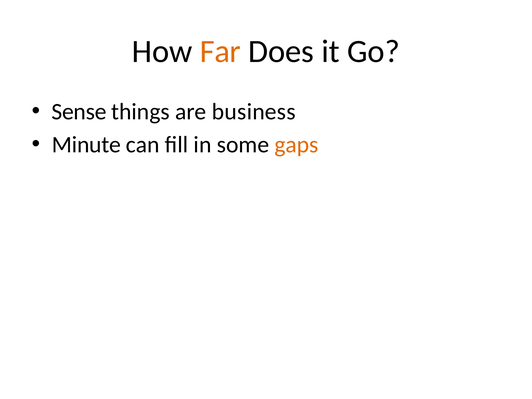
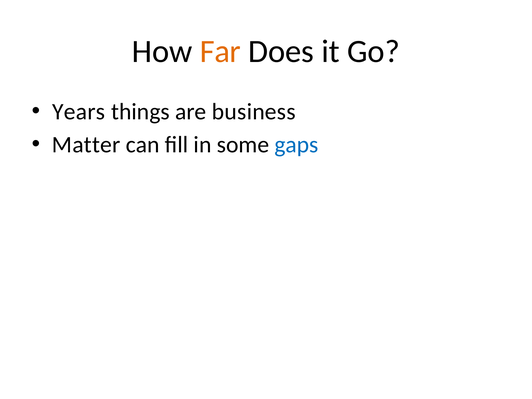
Sense: Sense -> Years
Minute: Minute -> Matter
gaps colour: orange -> blue
